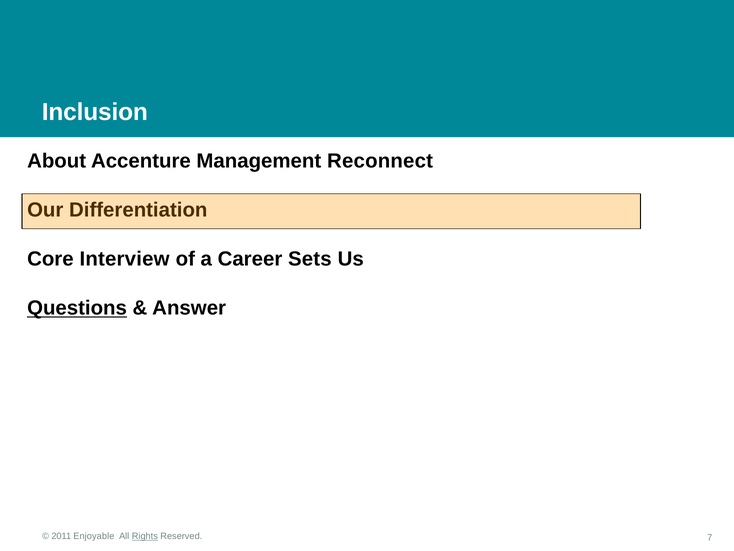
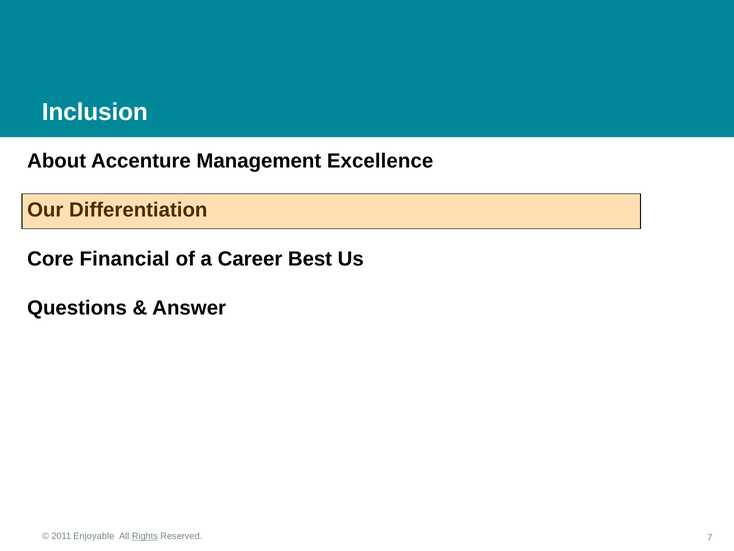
Reconnect: Reconnect -> Excellence
Interview: Interview -> Financial
Sets: Sets -> Best
Questions underline: present -> none
